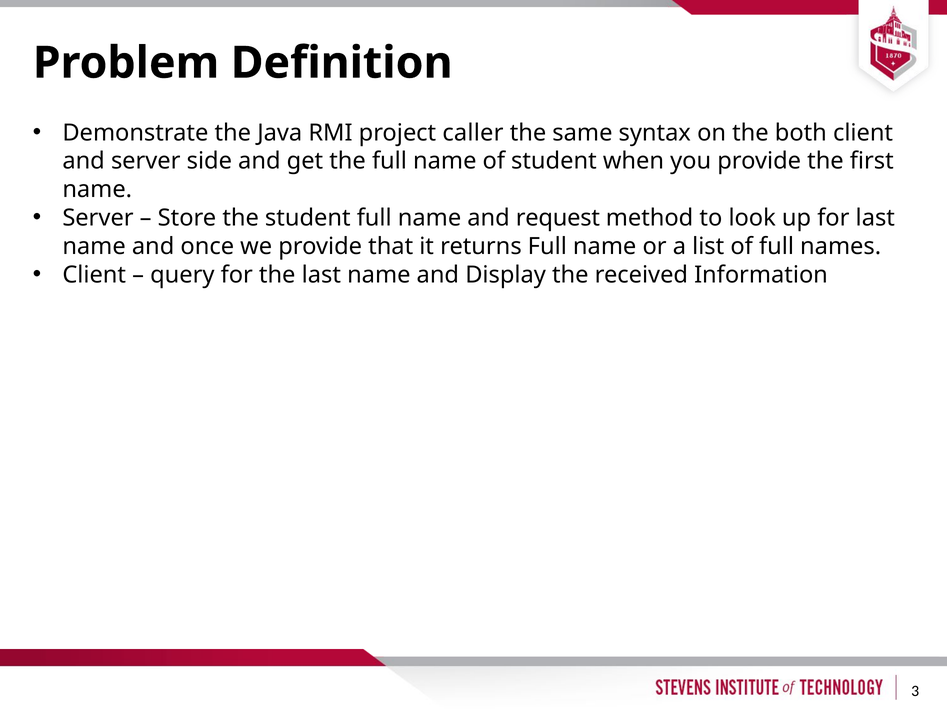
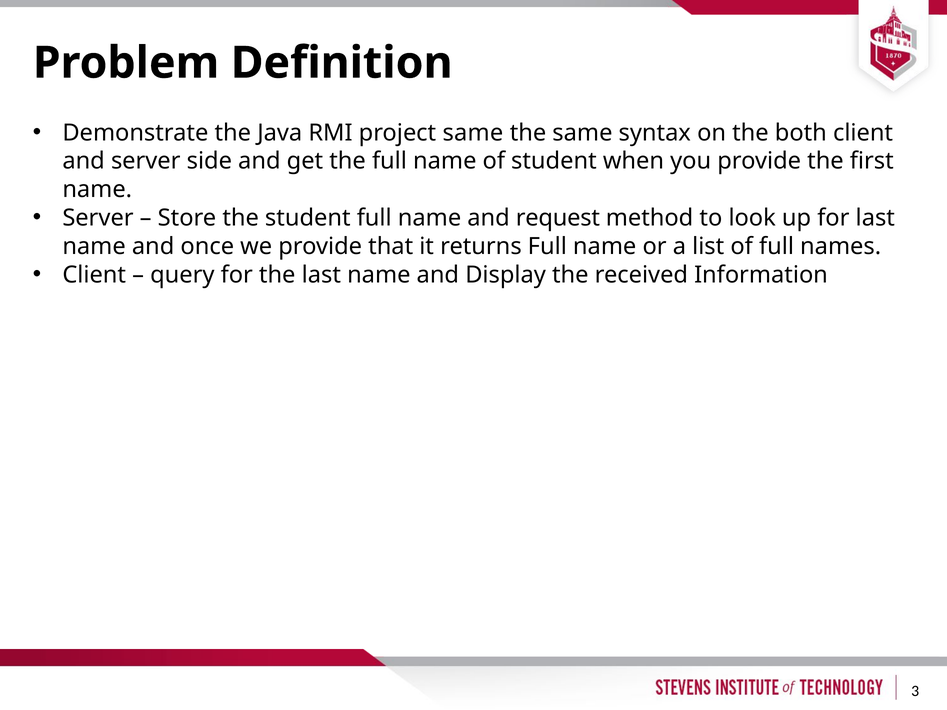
project caller: caller -> same
